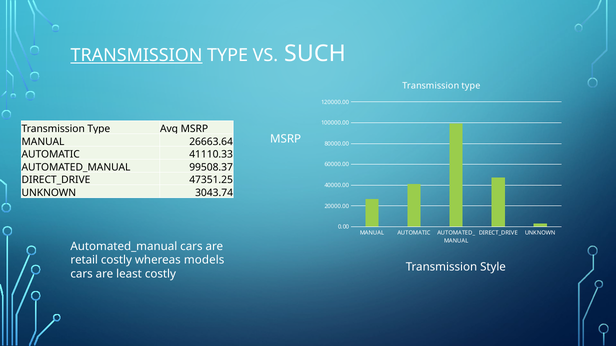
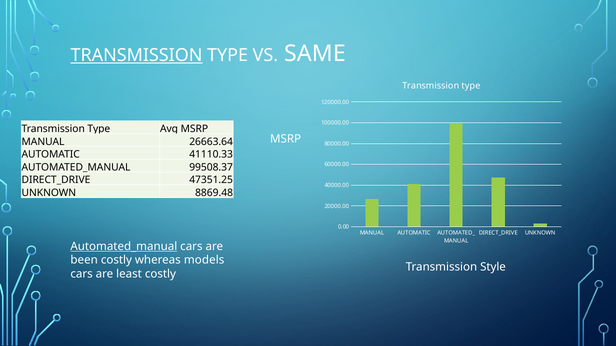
SUCH: SUCH -> SAME
3043.74: 3043.74 -> 8869.48
Automated_manual at (124, 247) underline: none -> present
retail: retail -> been
